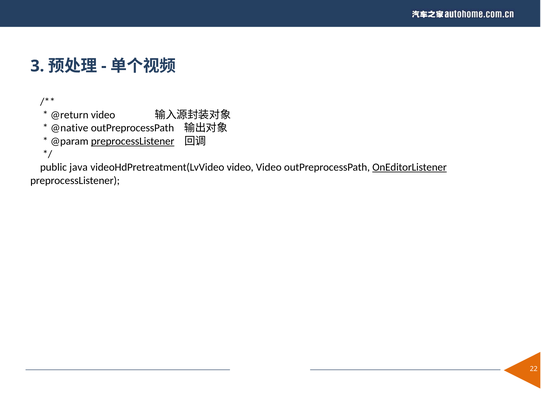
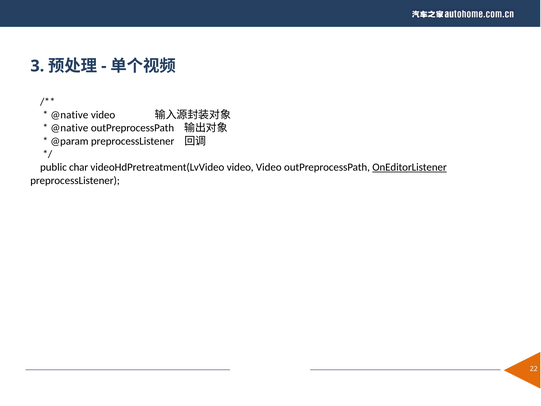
@return at (69, 115): @return -> @native
preprocessListener at (133, 141) underline: present -> none
java: java -> char
